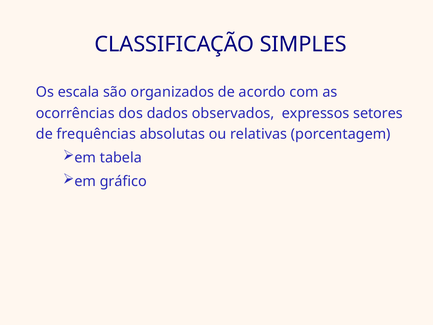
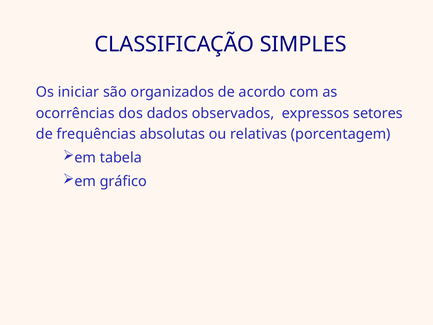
escala: escala -> iniciar
